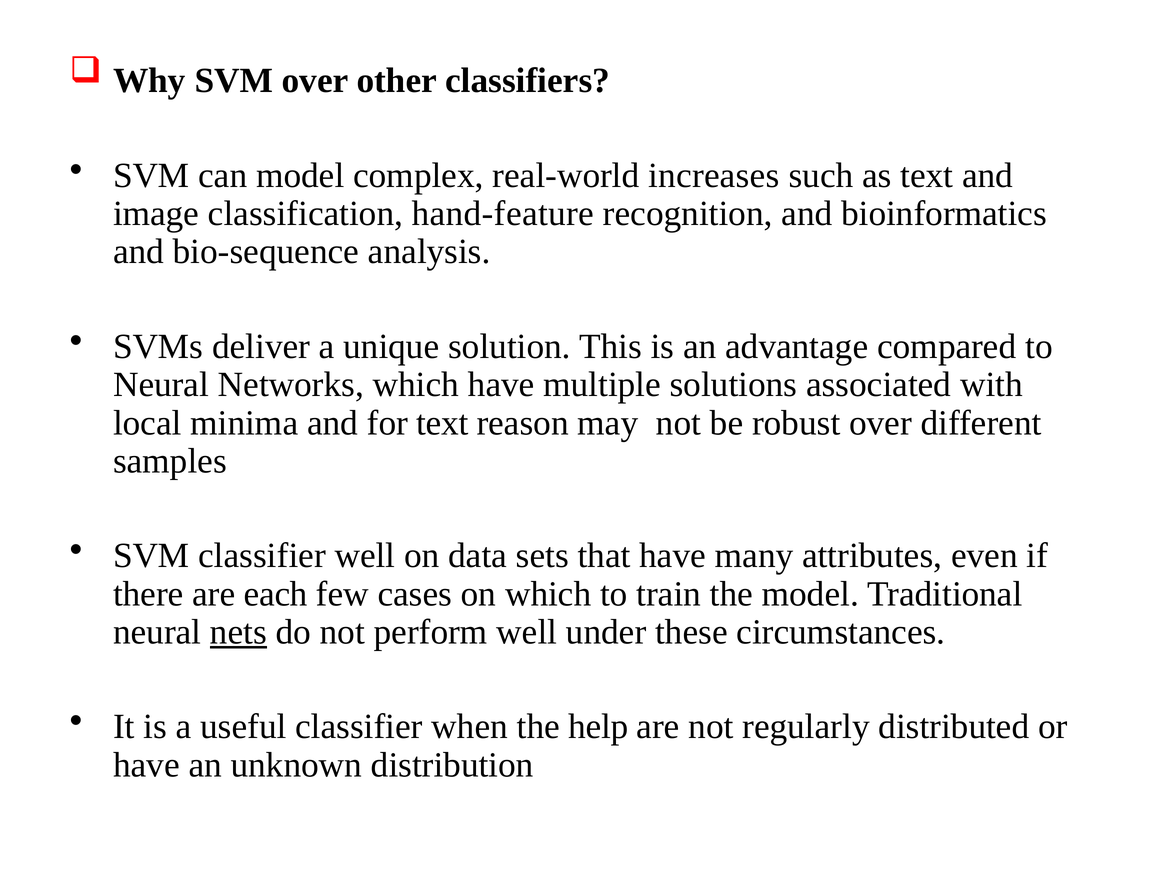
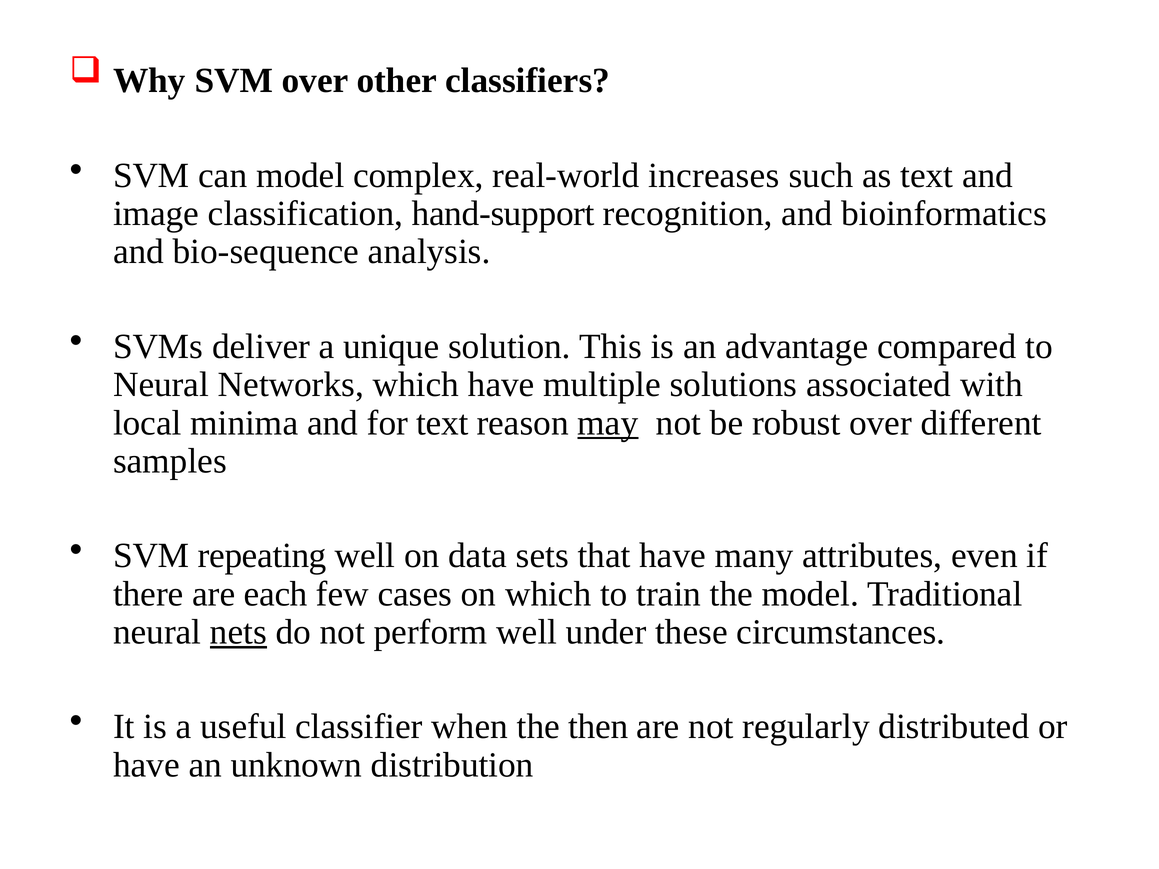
hand-feature: hand-feature -> hand-support
may underline: none -> present
SVM classifier: classifier -> repeating
help: help -> then
